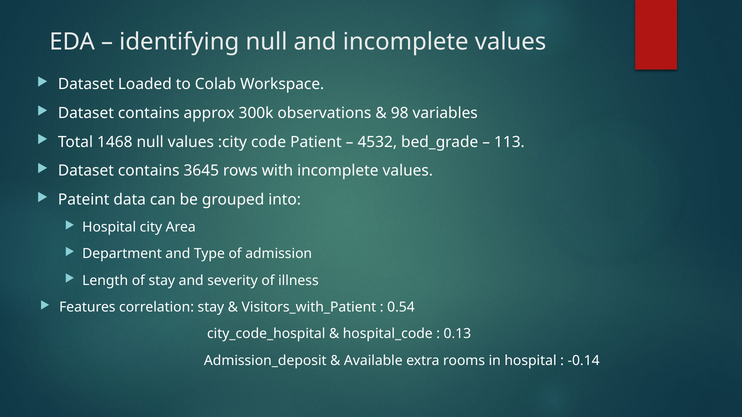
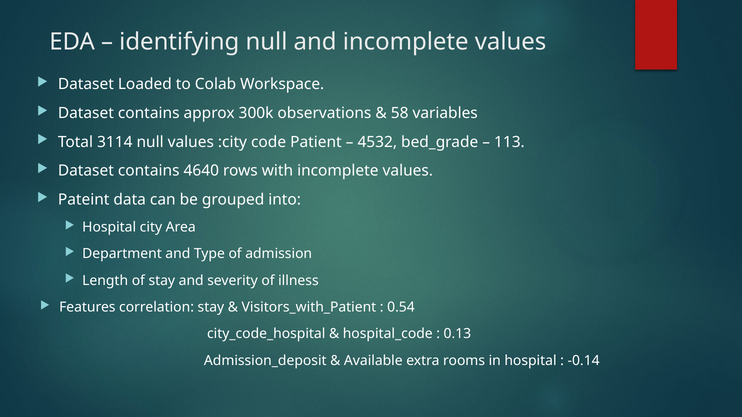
98: 98 -> 58
1468: 1468 -> 3114
3645: 3645 -> 4640
